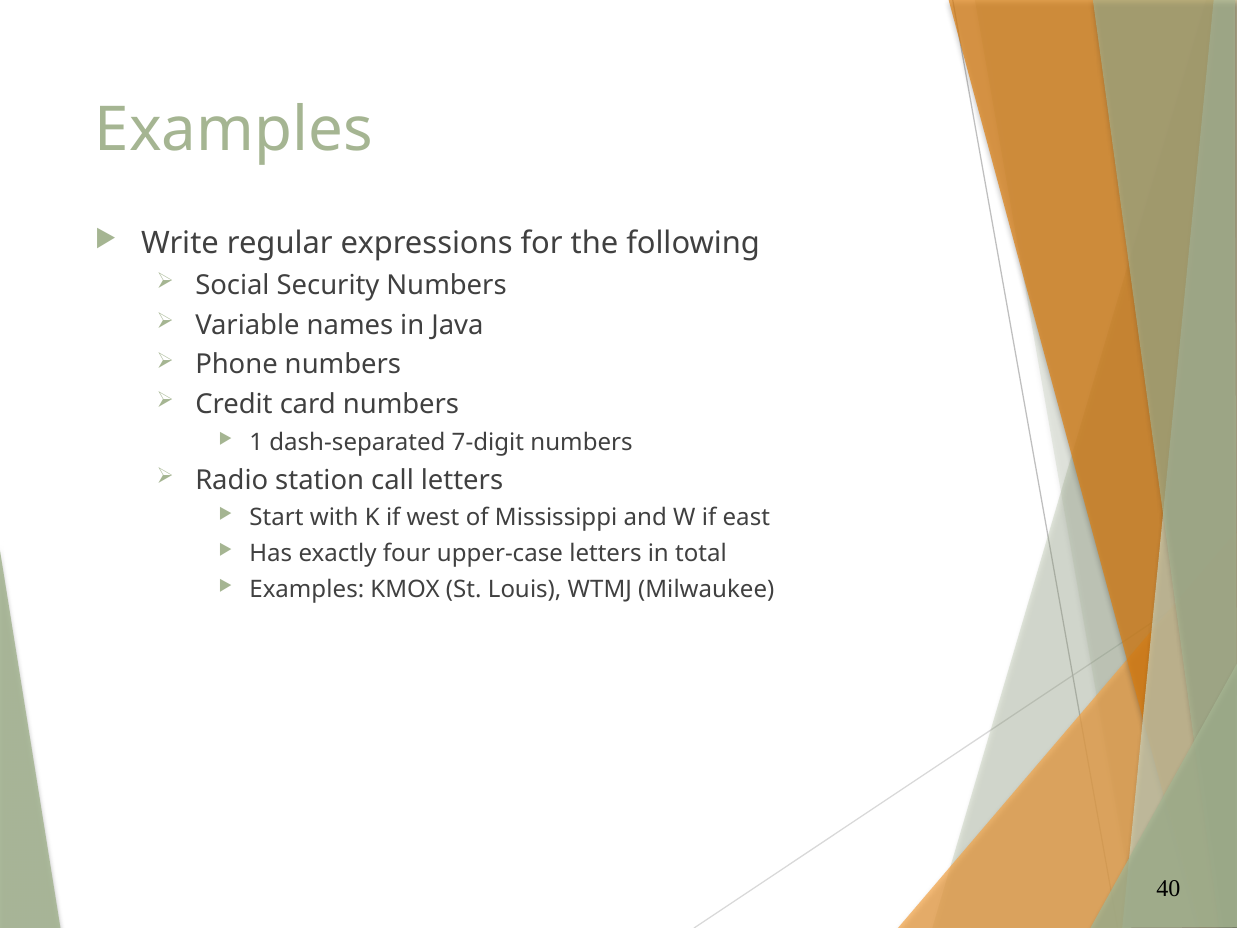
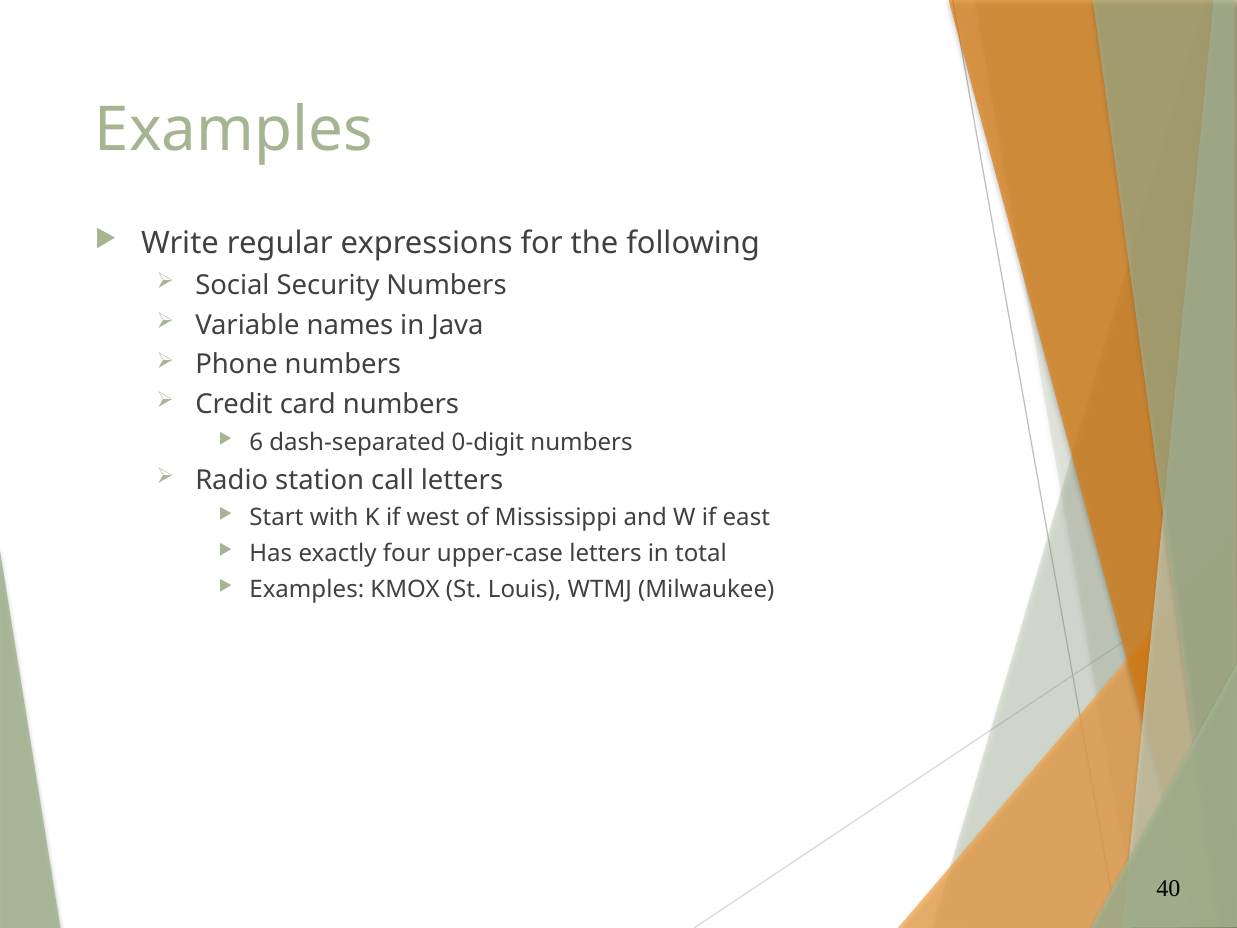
1: 1 -> 6
7-digit: 7-digit -> 0-digit
